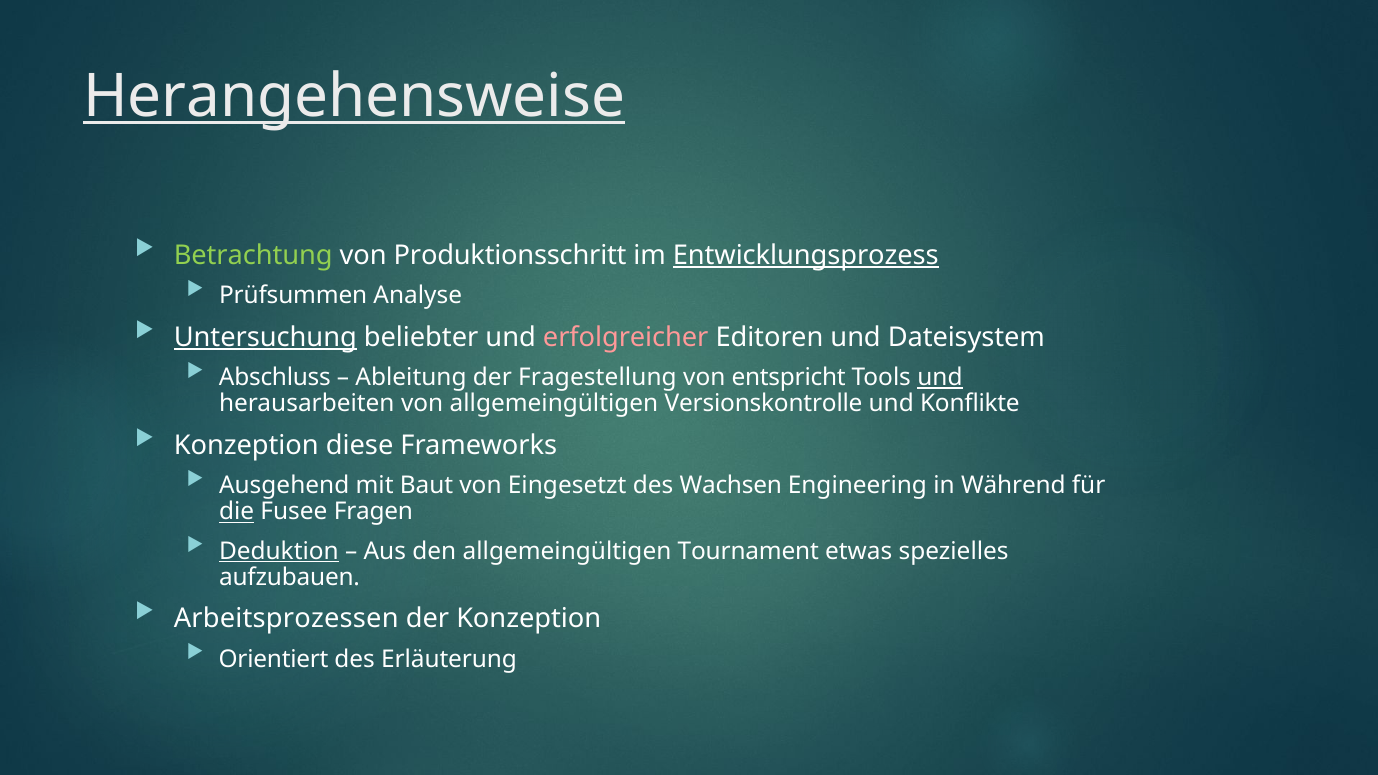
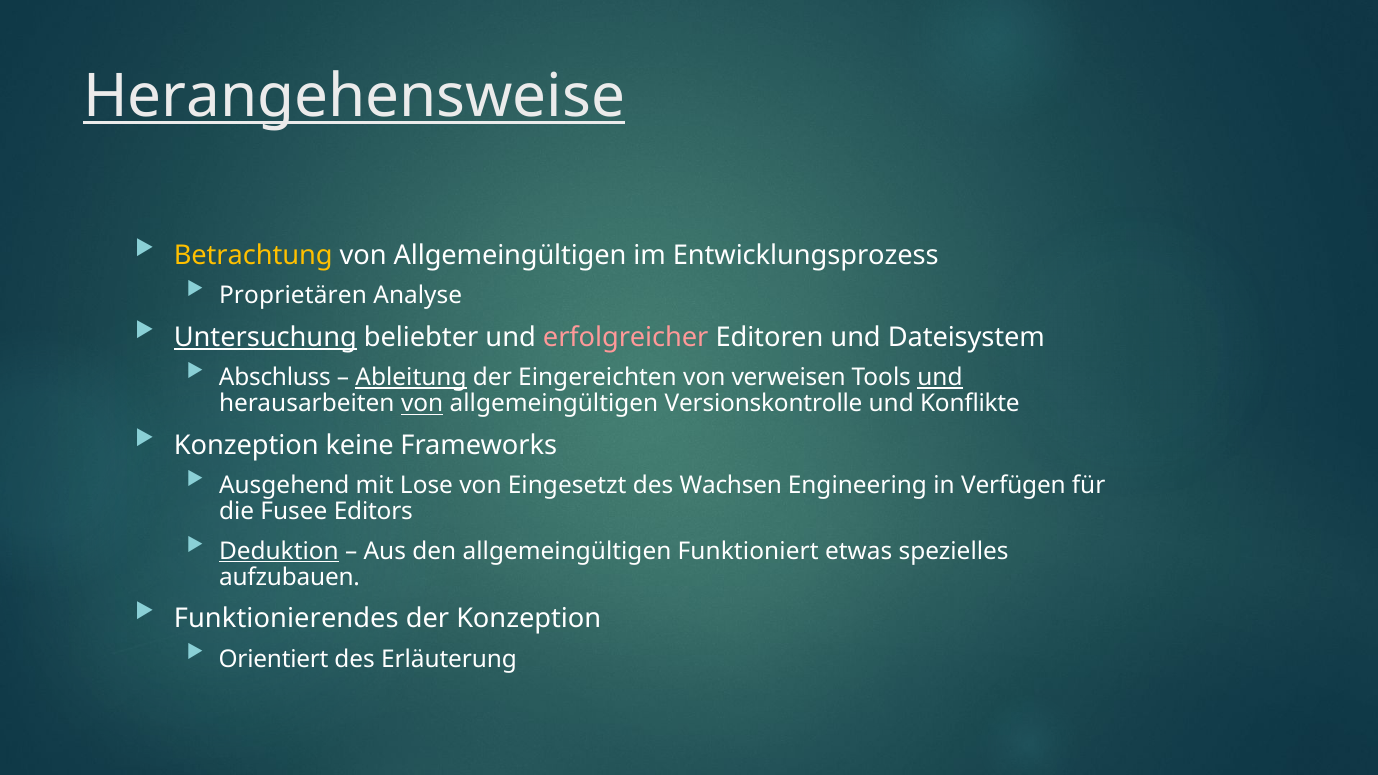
Betrachtung colour: light green -> yellow
Produktionsschritt at (510, 255): Produktionsschritt -> Allgemeingültigen
Entwicklungsprozess underline: present -> none
Prüfsummen: Prüfsummen -> Proprietären
Ableitung underline: none -> present
Fragestellung: Fragestellung -> Eingereichten
entspricht: entspricht -> verweisen
von at (422, 404) underline: none -> present
diese: diese -> keine
Baut: Baut -> Lose
Während: Während -> Verfügen
die underline: present -> none
Fragen: Fragen -> Editors
Tournament: Tournament -> Funktioniert
Arbeitsprozessen: Arbeitsprozessen -> Funktionierendes
